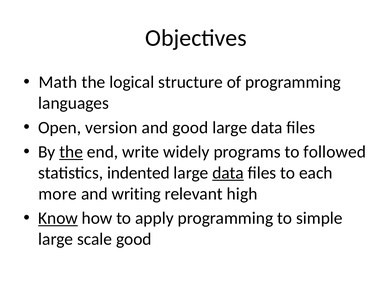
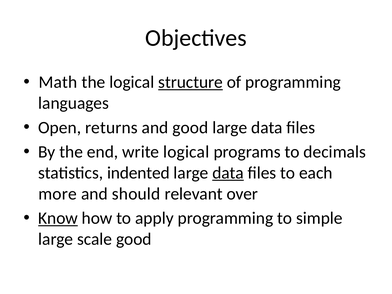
structure underline: none -> present
version: version -> returns
the at (71, 152) underline: present -> none
write widely: widely -> logical
followed: followed -> decimals
writing: writing -> should
high: high -> over
